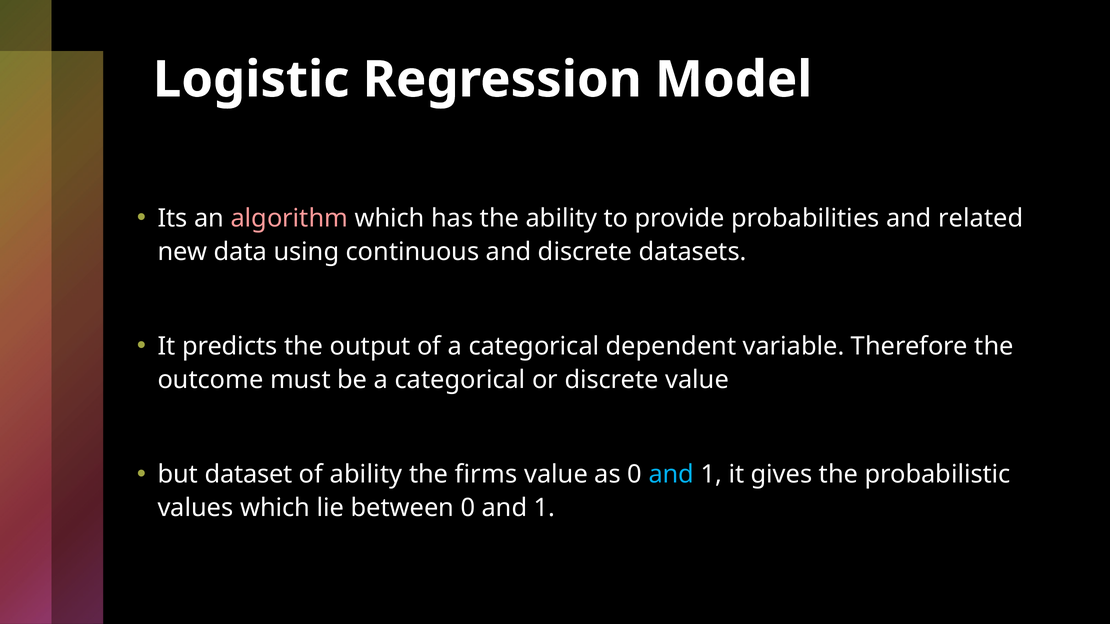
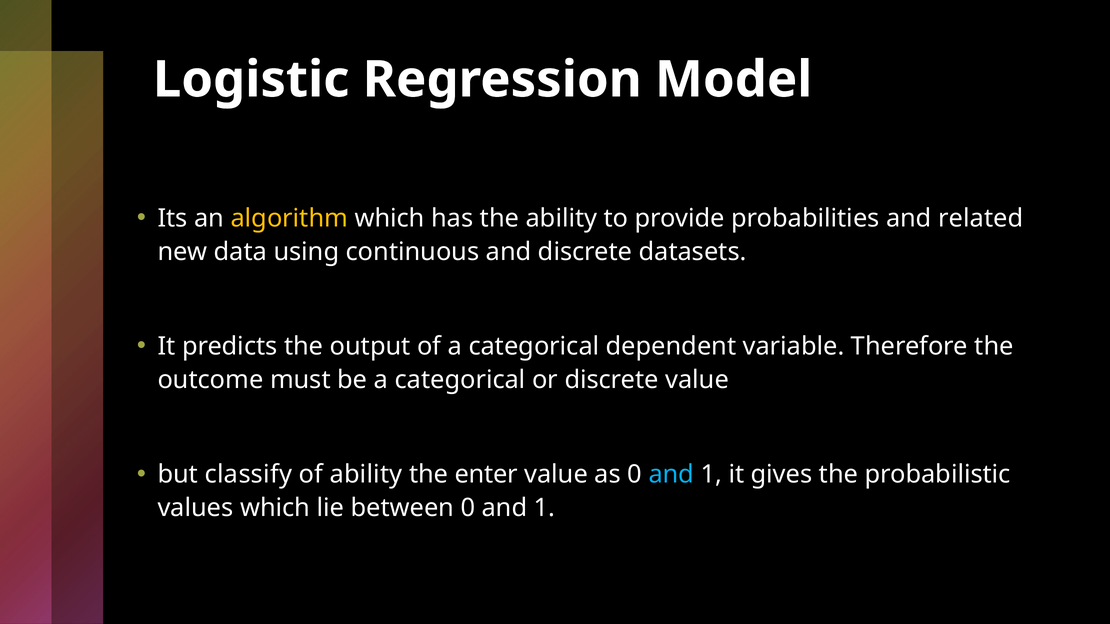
algorithm colour: pink -> yellow
dataset: dataset -> classify
firms: firms -> enter
